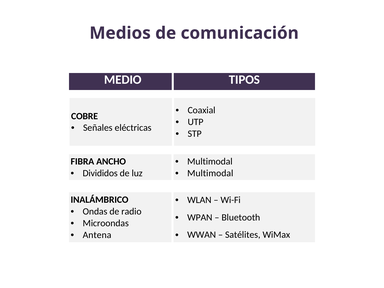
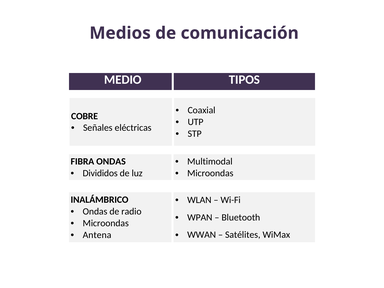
FIBRA ANCHO: ANCHO -> ONDAS
Multimodal at (210, 173): Multimodal -> Microondas
